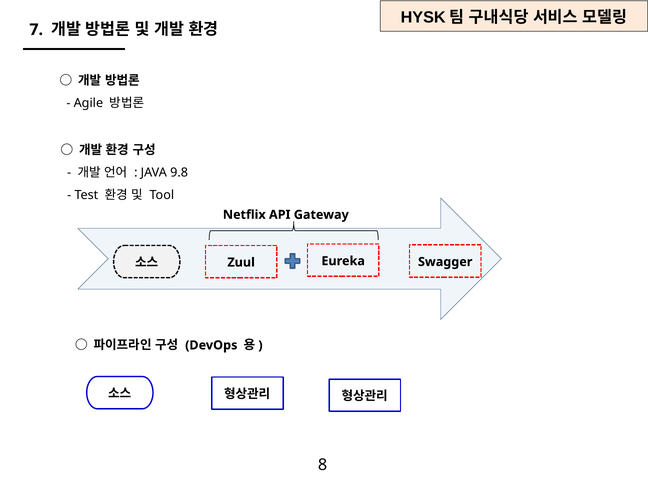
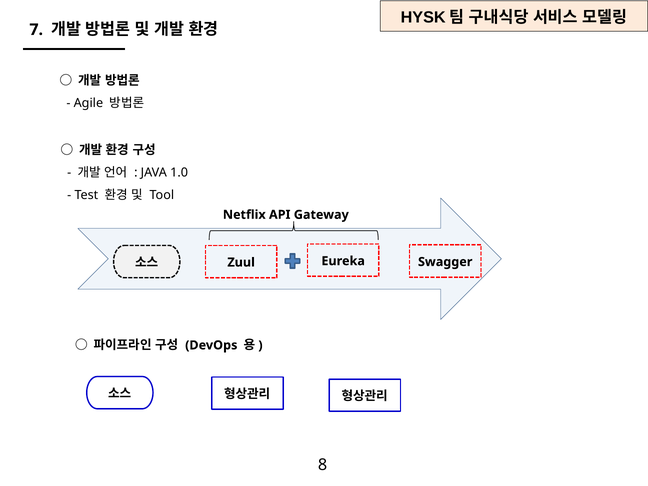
9.8: 9.8 -> 1.0
